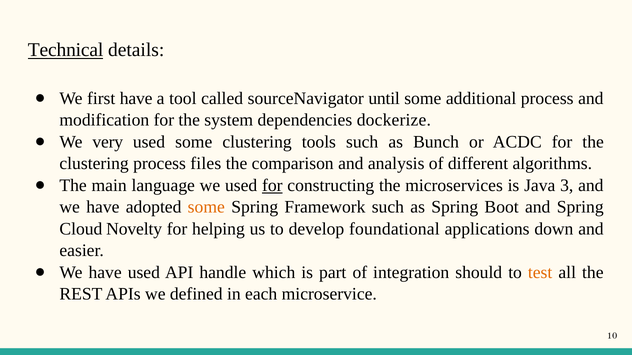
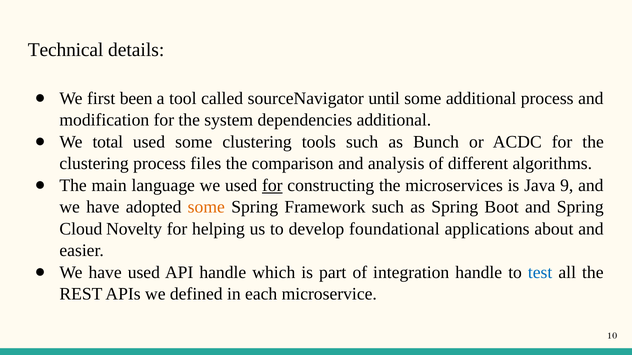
Technical underline: present -> none
first have: have -> been
dependencies dockerize: dockerize -> additional
very: very -> total
3: 3 -> 9
down: down -> about
integration should: should -> handle
test colour: orange -> blue
